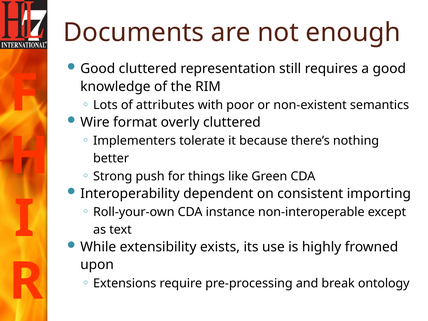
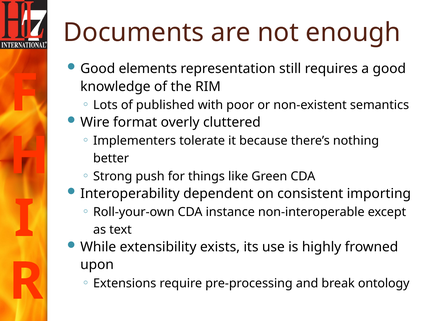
Good cluttered: cluttered -> elements
attributes: attributes -> published
